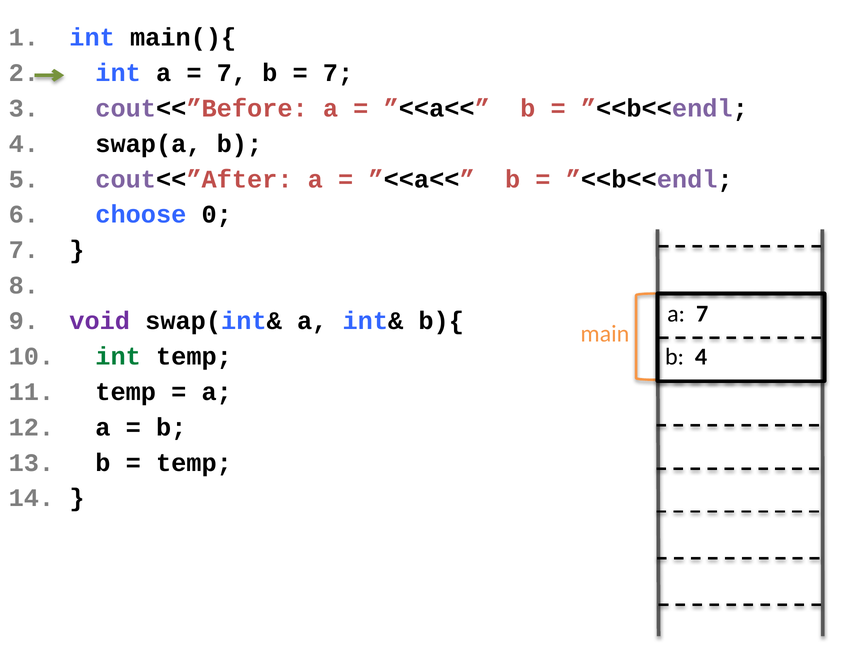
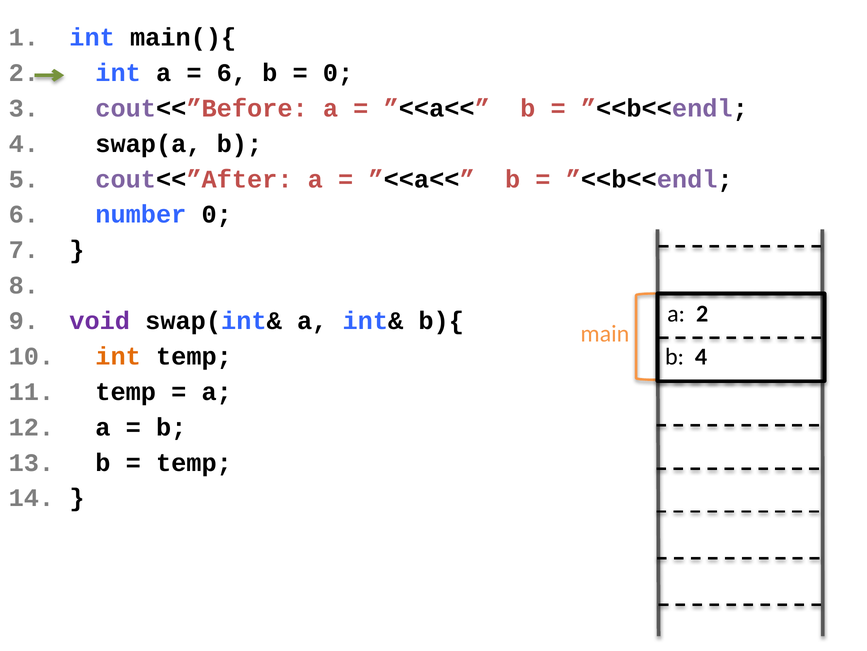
7 at (232, 73): 7 -> 6
7 at (338, 73): 7 -> 0
choose: choose -> number
a 7: 7 -> 2
int at (118, 356) colour: green -> orange
